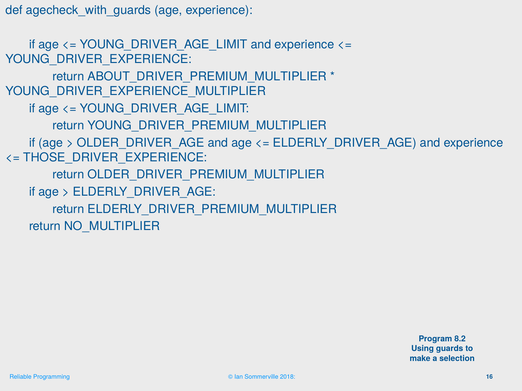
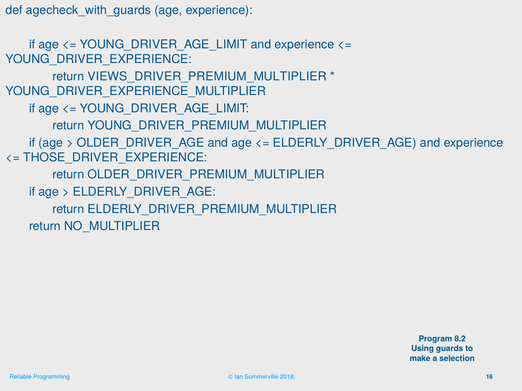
ABOUT_DRIVER_PREMIUM_MULTIPLIER: ABOUT_DRIVER_PREMIUM_MULTIPLIER -> VIEWS_DRIVER_PREMIUM_MULTIPLIER
